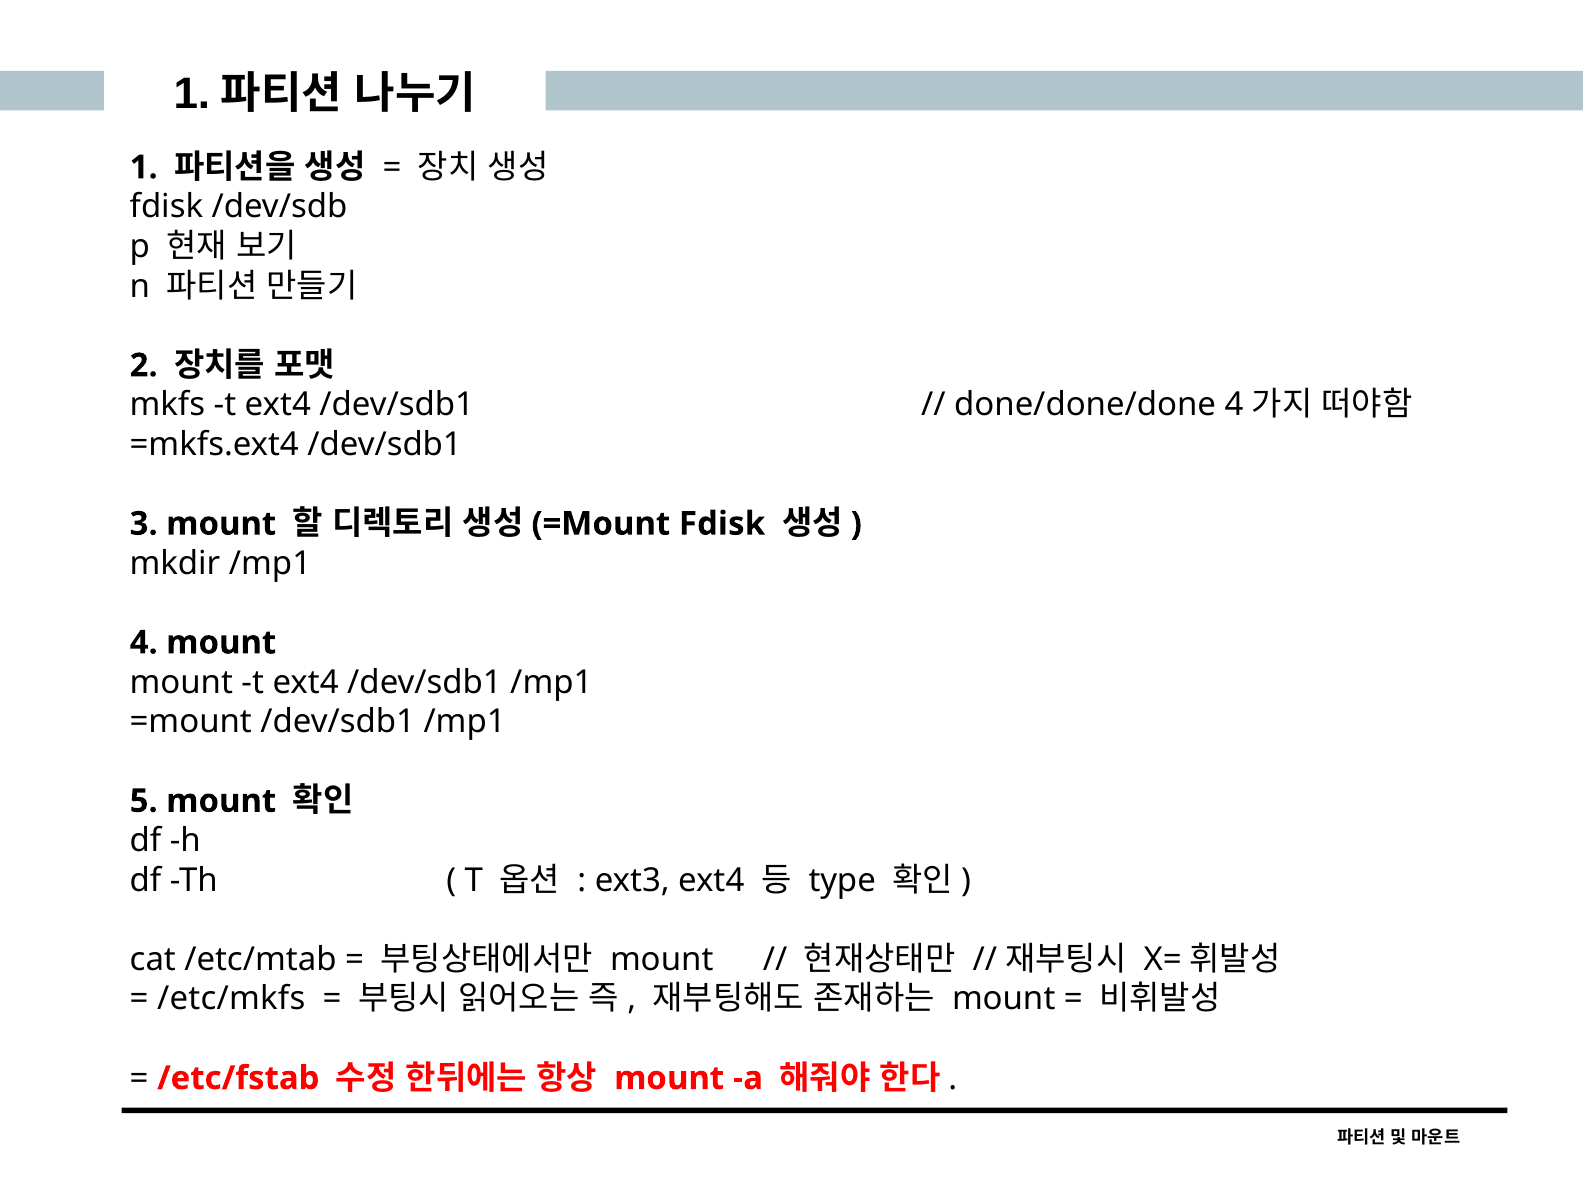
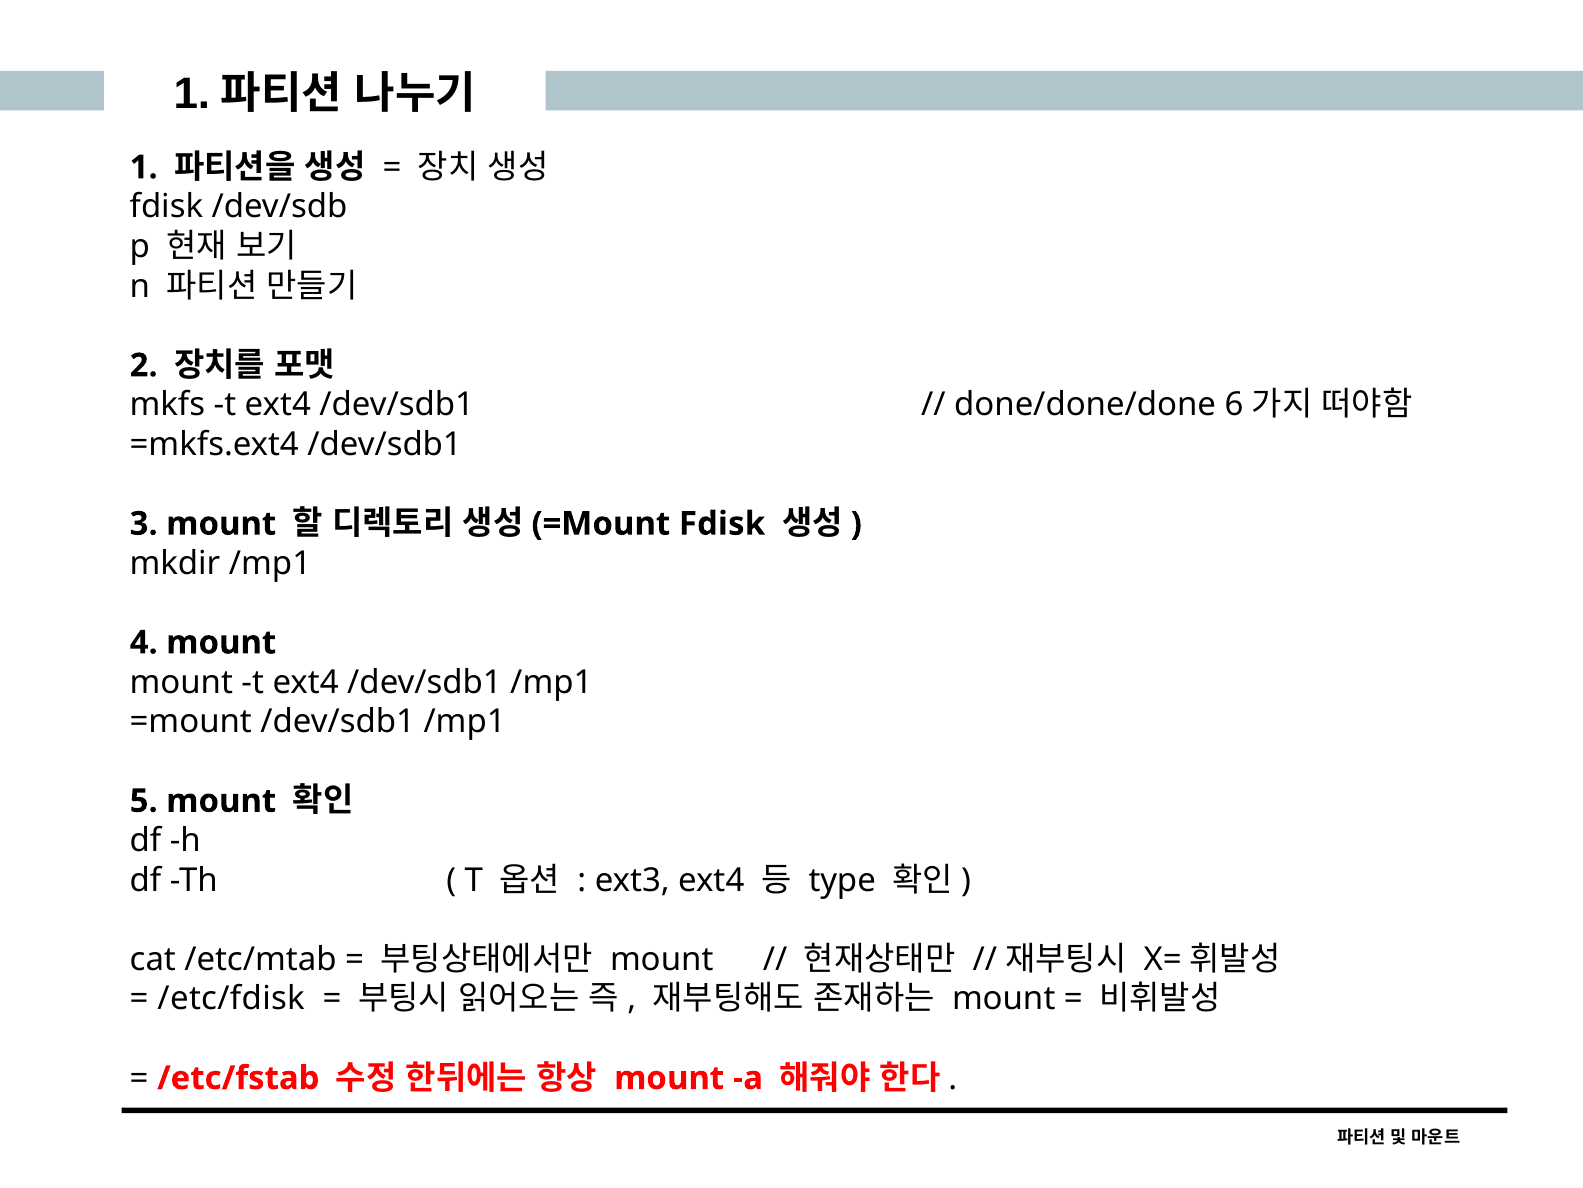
done/done/done 4: 4 -> 6
/etc/mkfs: /etc/mkfs -> /etc/fdisk
